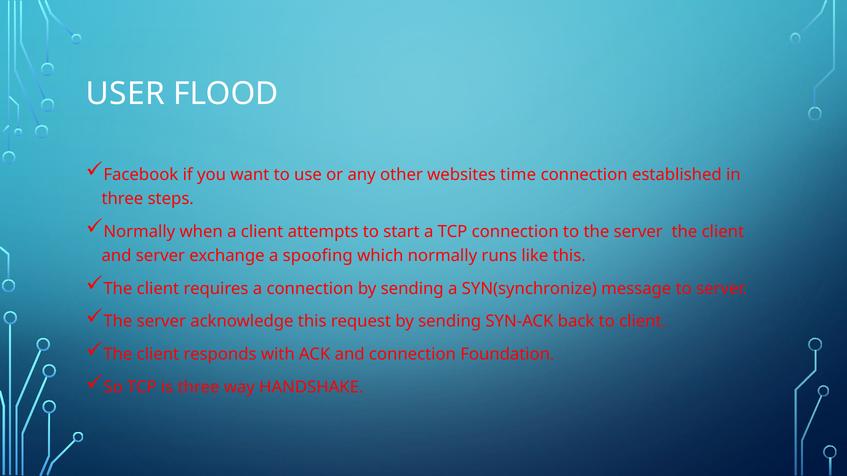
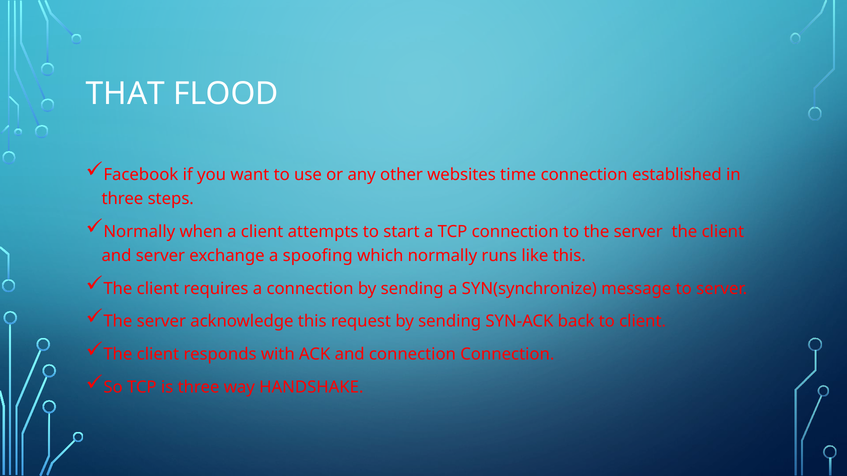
USER: USER -> THAT
connection Foundation: Foundation -> Connection
